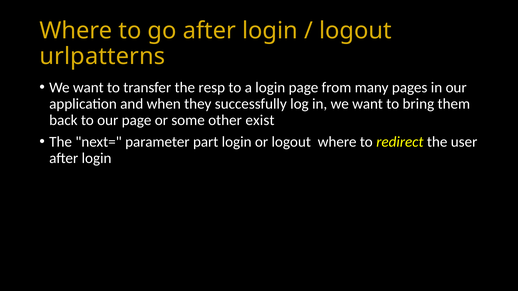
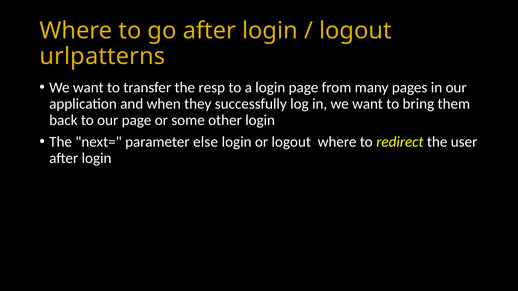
other exist: exist -> login
part: part -> else
